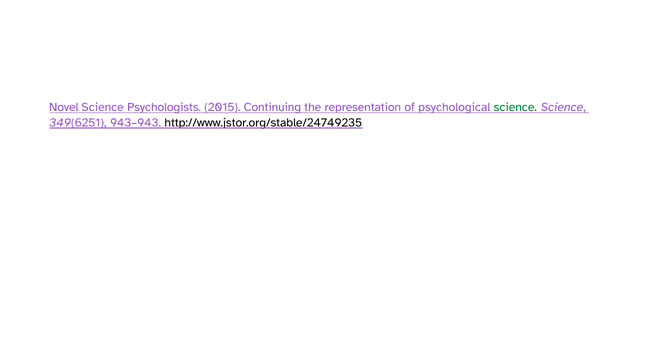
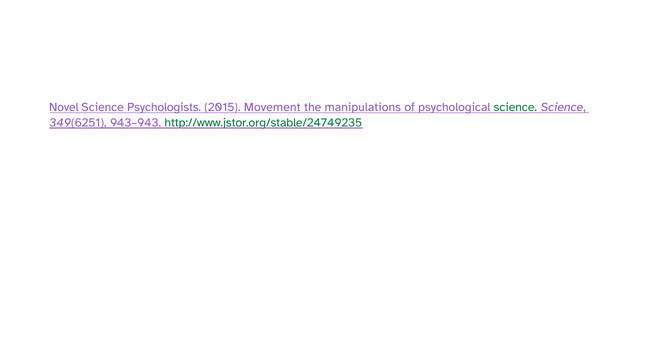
Continuing: Continuing -> Movement
representation: representation -> manipulations
http://www.jstor.org/stable/24749235 colour: black -> green
